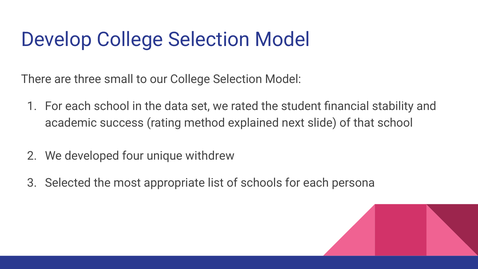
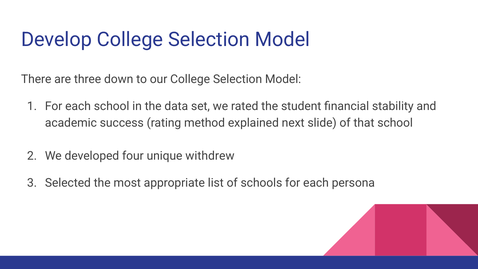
small: small -> down
